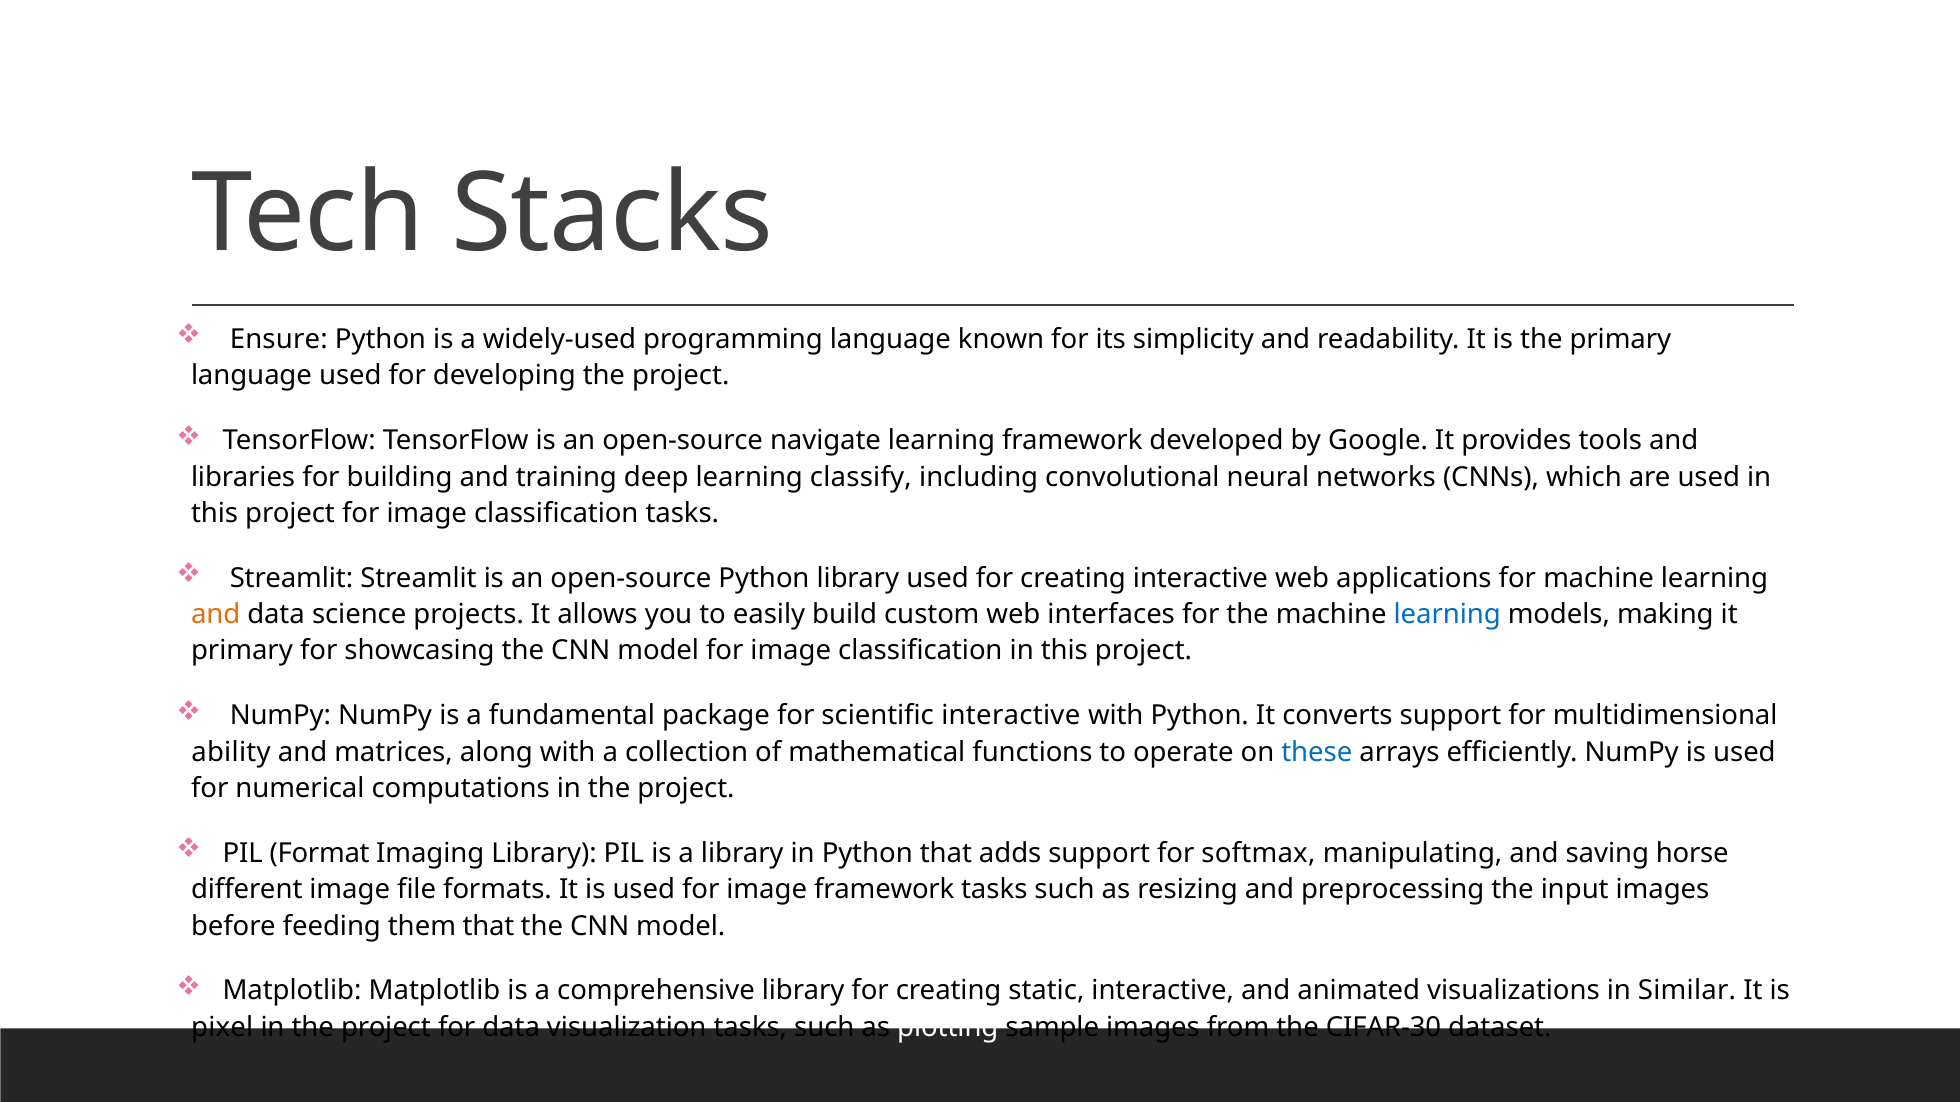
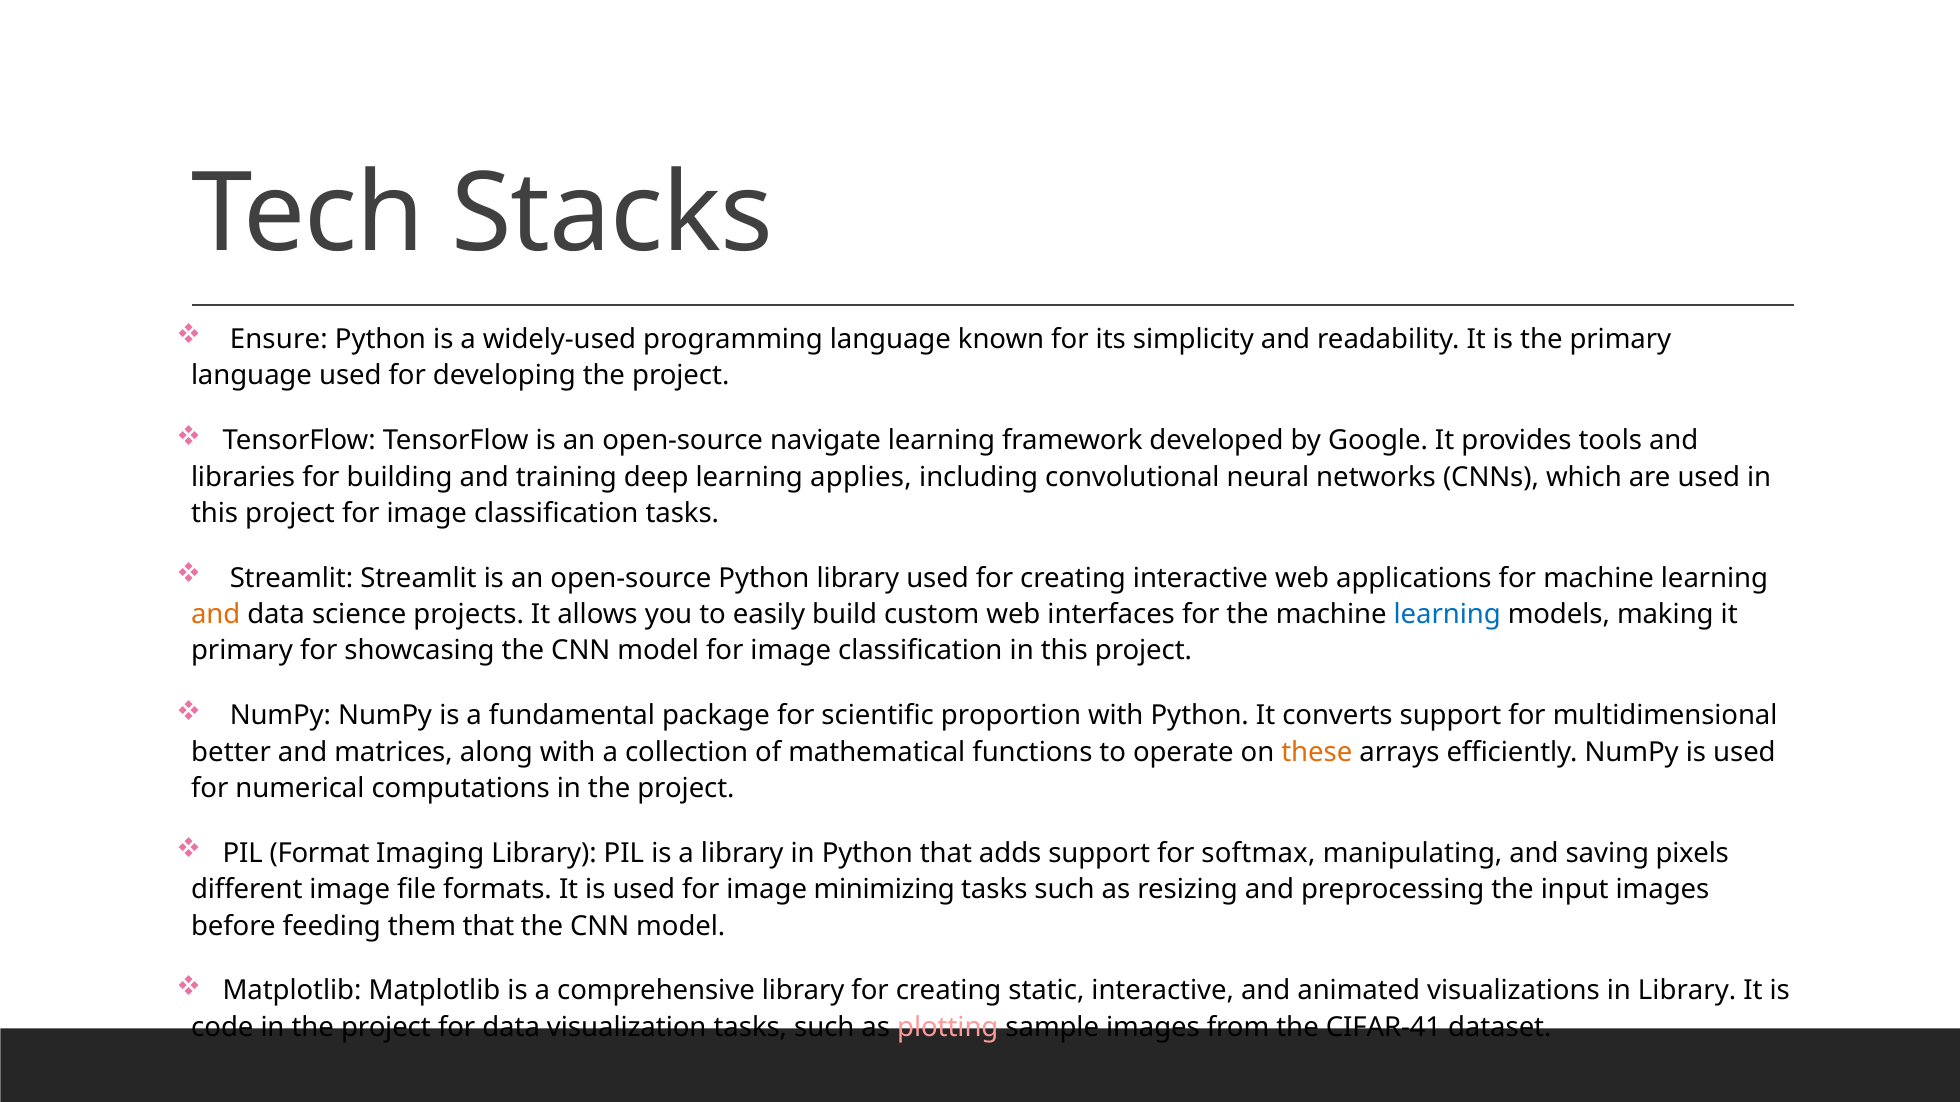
classify: classify -> applies
scientific interactive: interactive -> proportion
ability: ability -> better
these colour: blue -> orange
horse: horse -> pixels
image framework: framework -> minimizing
in Similar: Similar -> Library
pixel: pixel -> code
plotting colour: white -> pink
CIFAR-30: CIFAR-30 -> CIFAR-41
